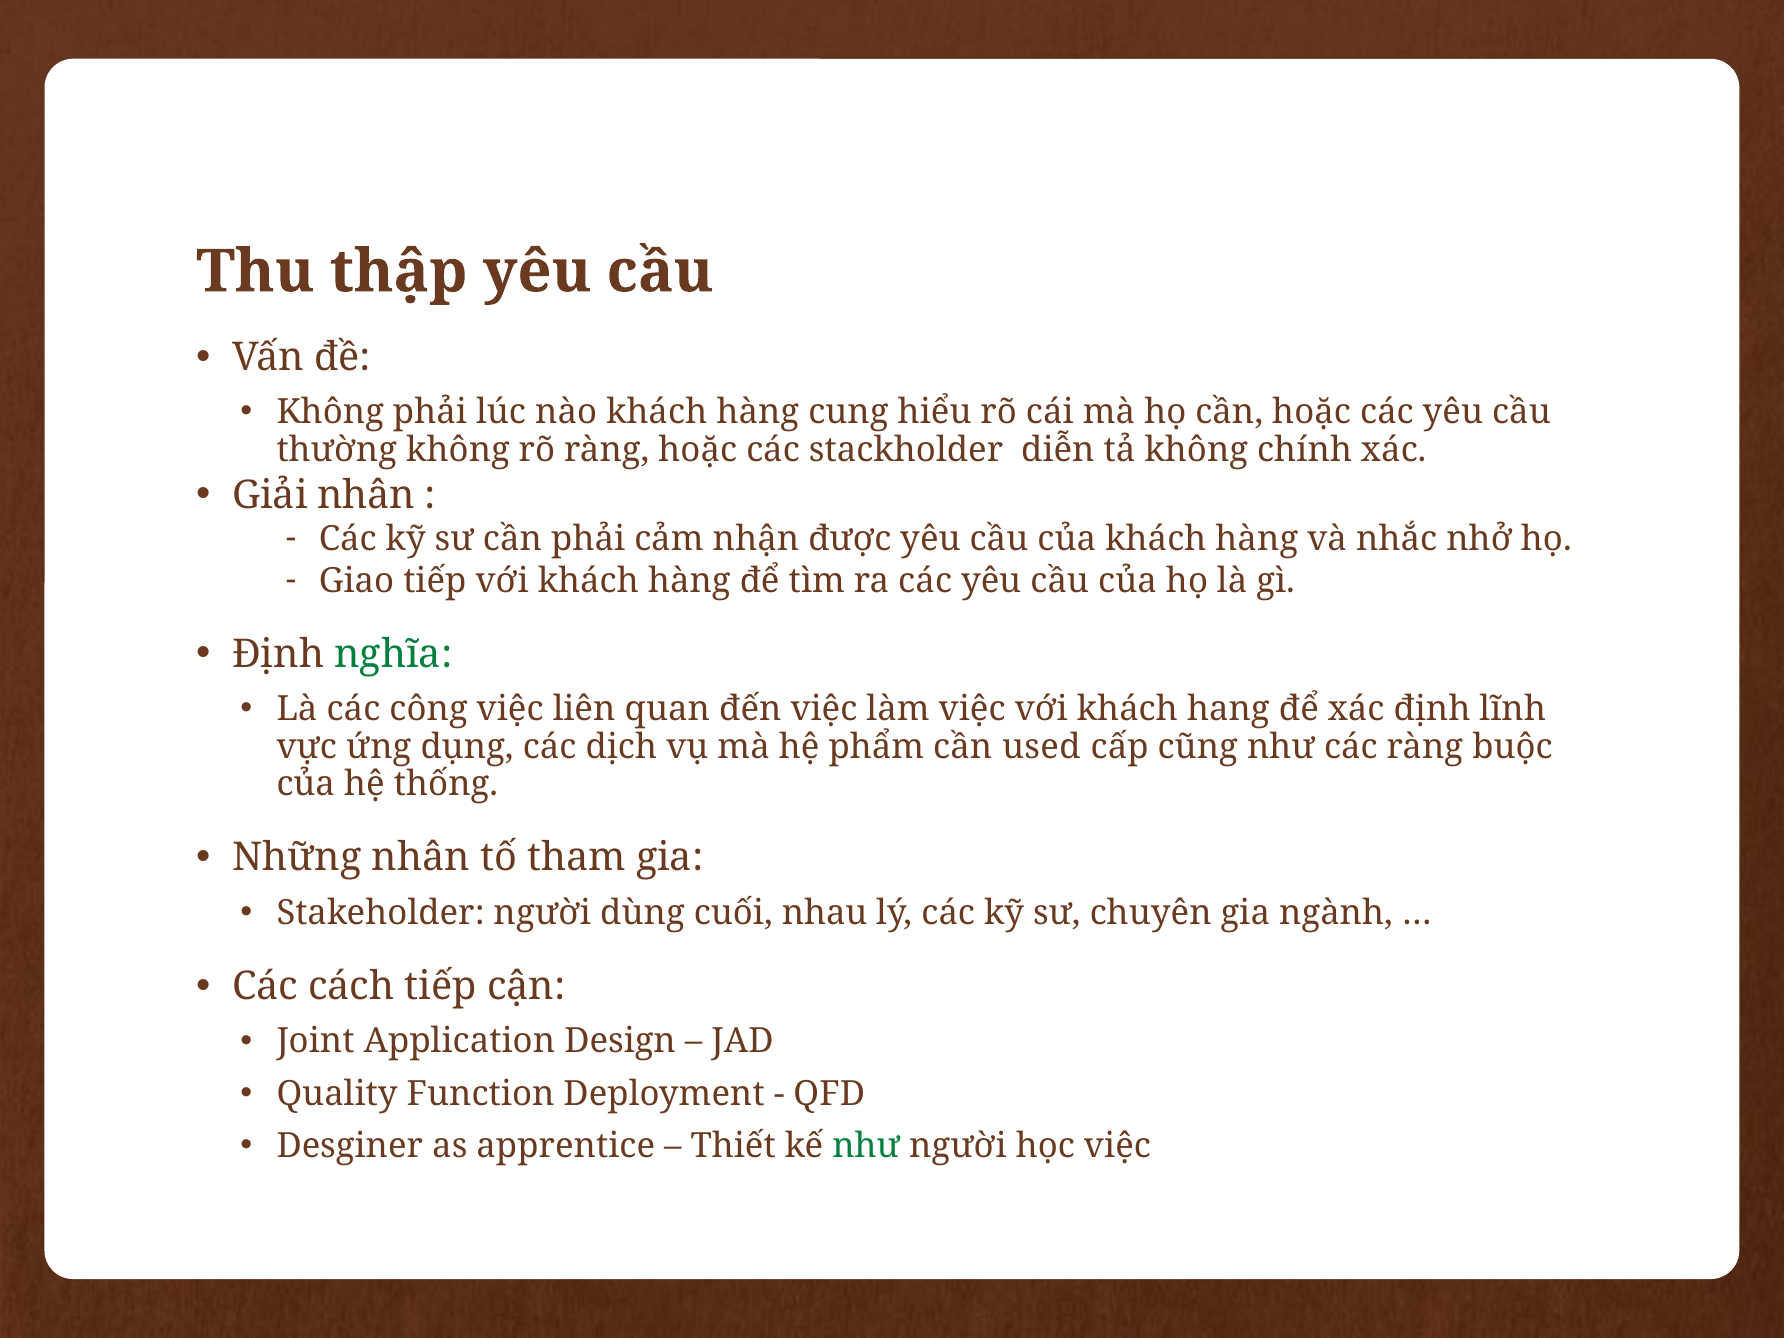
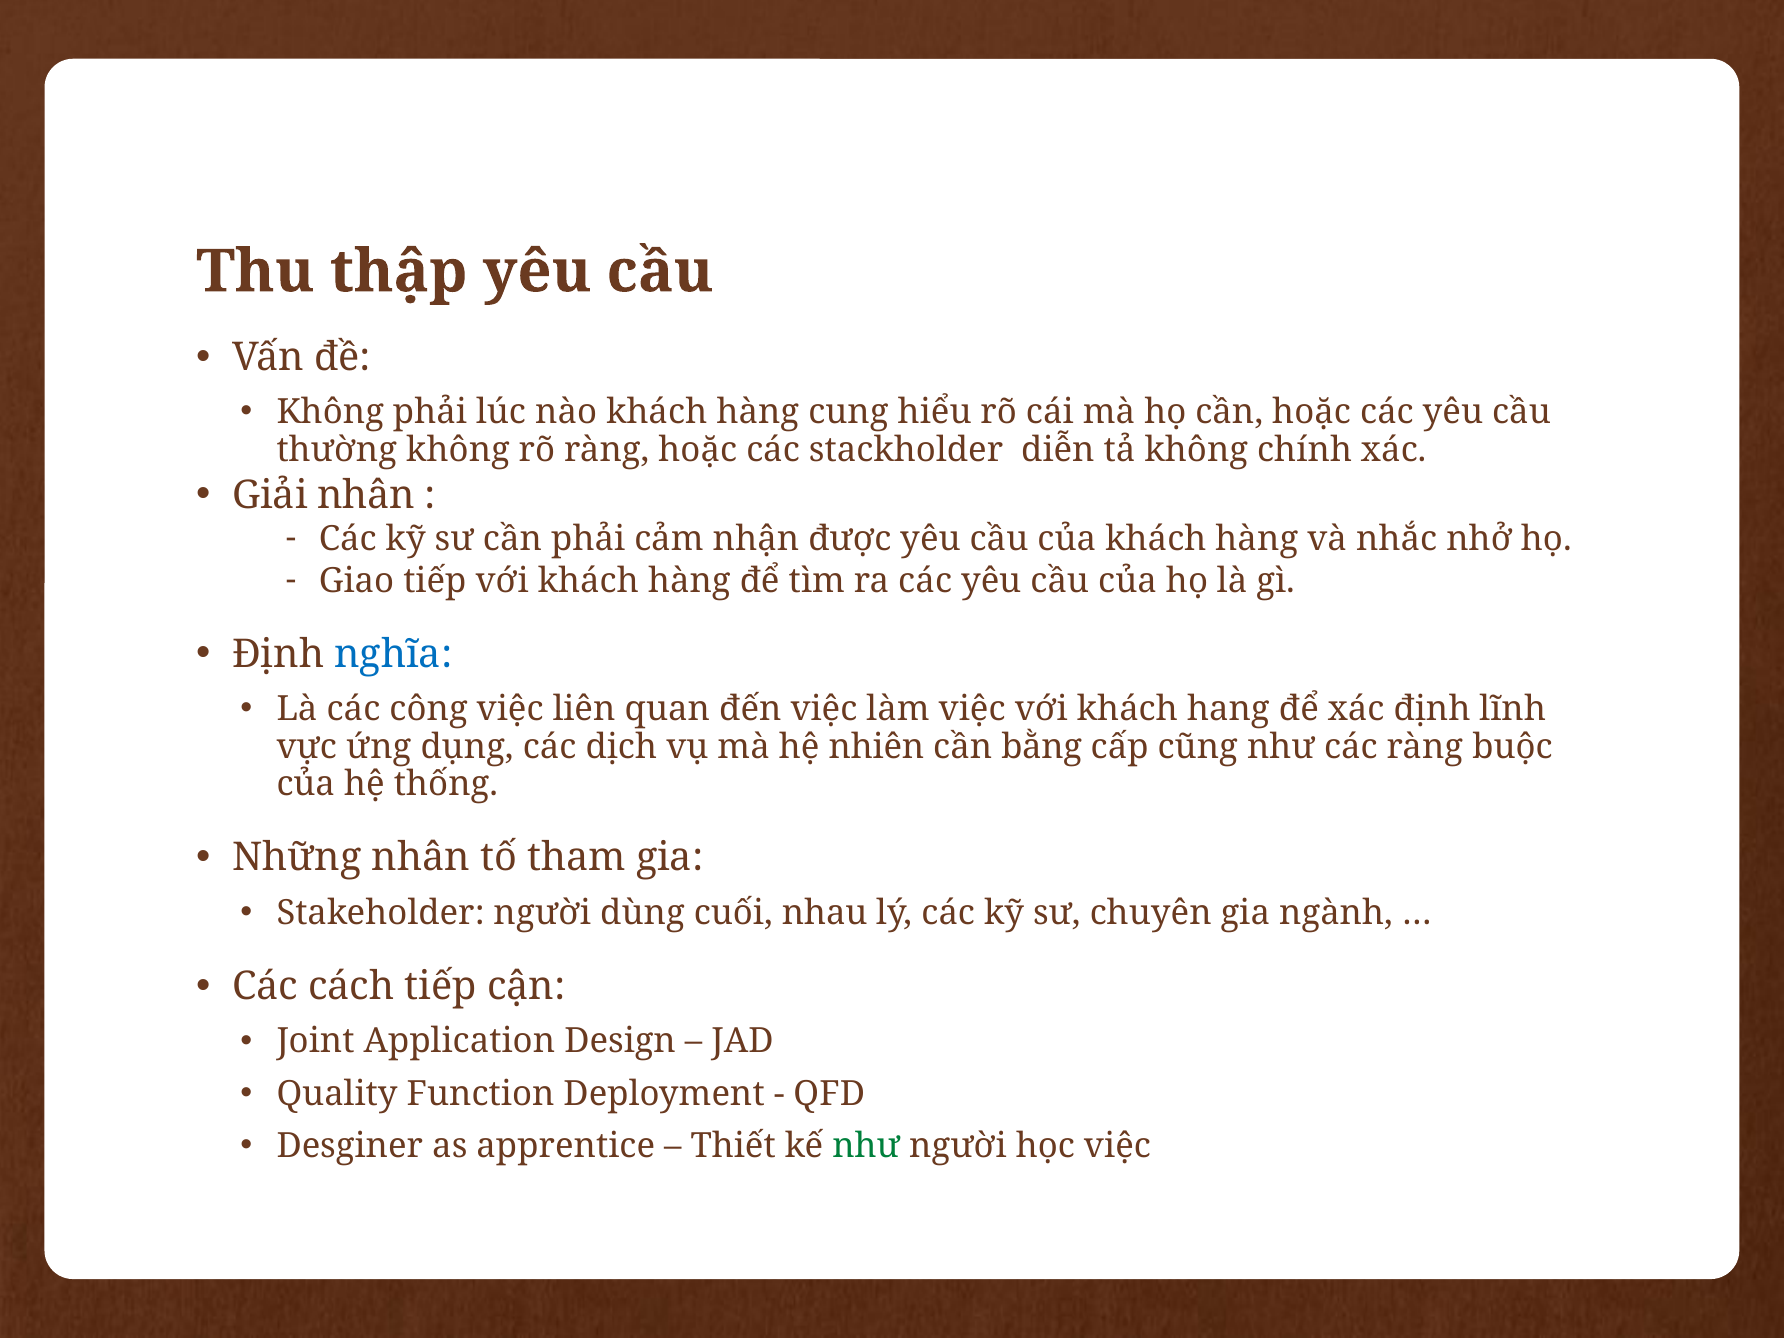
nghĩa colour: green -> blue
phẩm: phẩm -> nhiên
used: used -> bằng
